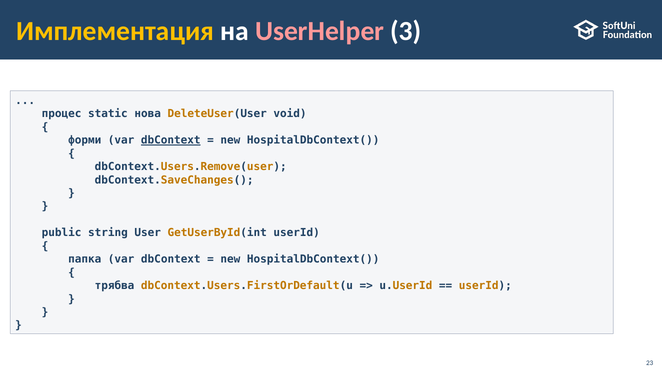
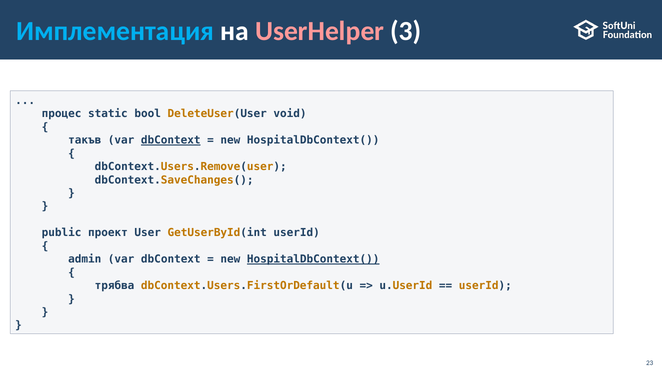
Имплементация colour: yellow -> light blue
нова: нова -> bool
форми: форми -> такъв
string: string -> проект
папка: папка -> admin
HospitalDbContext( at (313, 260) underline: none -> present
